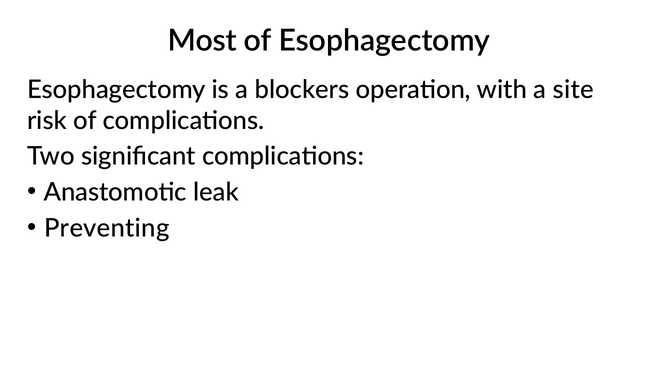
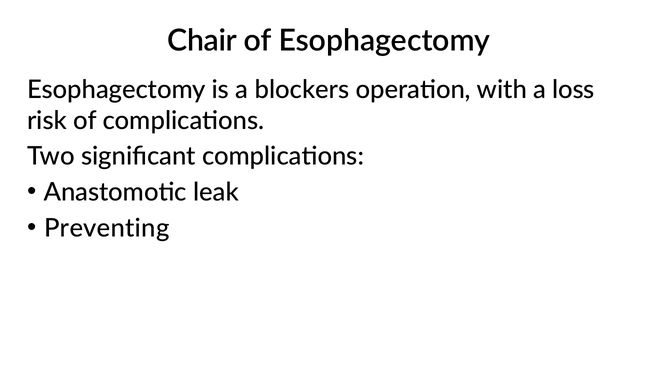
Most: Most -> Chair
site: site -> loss
